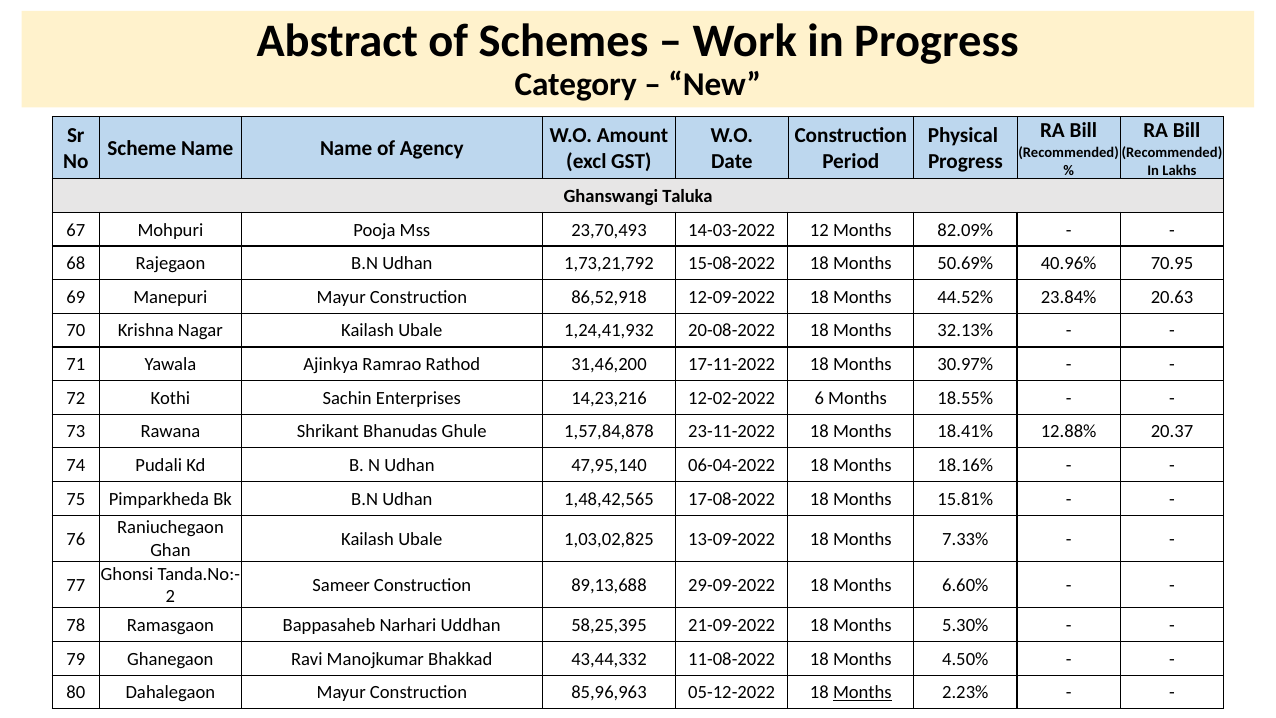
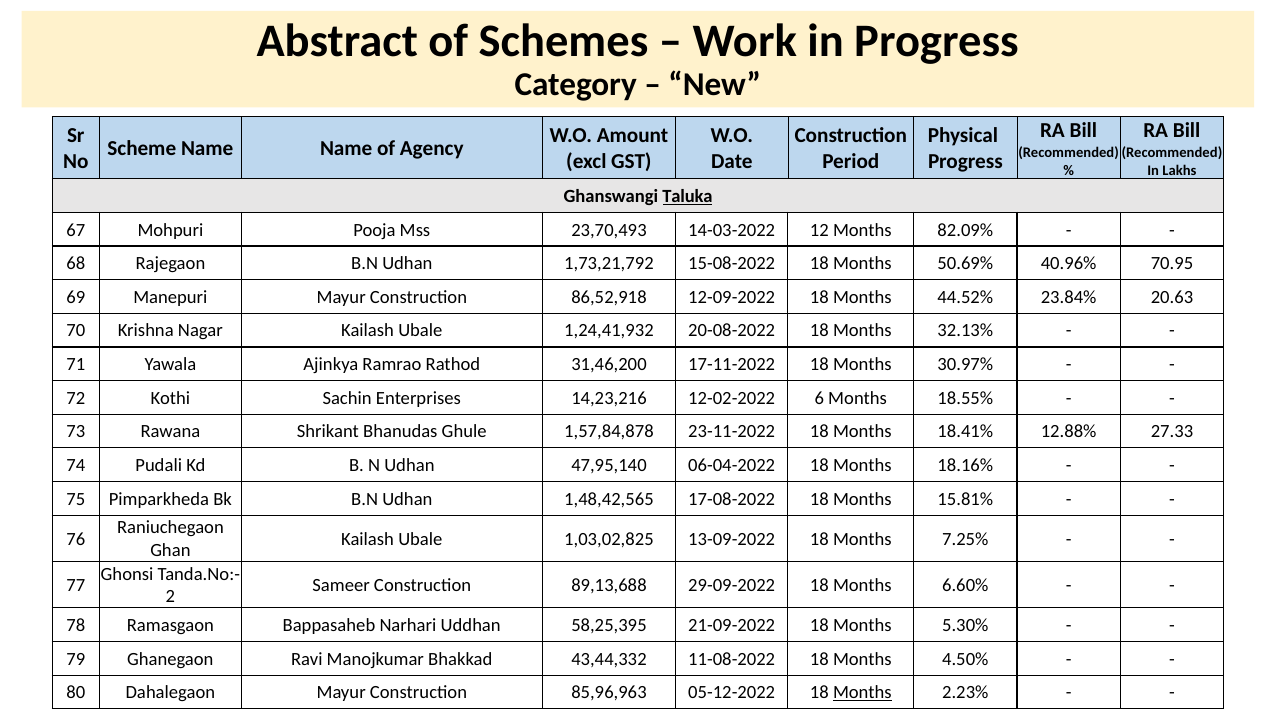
Taluka underline: none -> present
20.37: 20.37 -> 27.33
7.33%: 7.33% -> 7.25%
